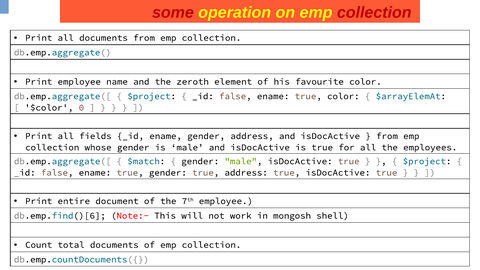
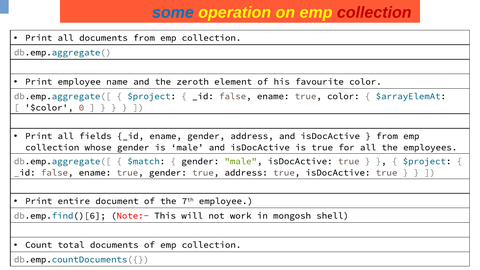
some colour: red -> blue
